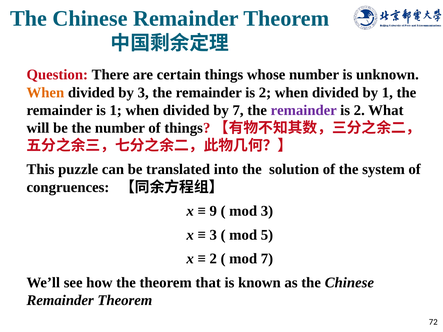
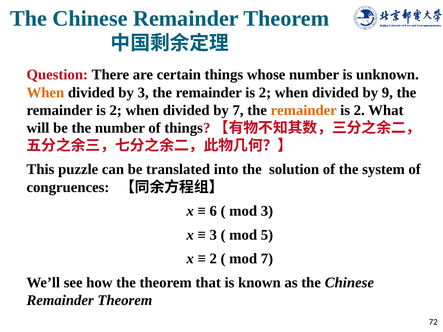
by 1: 1 -> 9
1 at (116, 110): 1 -> 2
remainder at (304, 110) colour: purple -> orange
9: 9 -> 6
